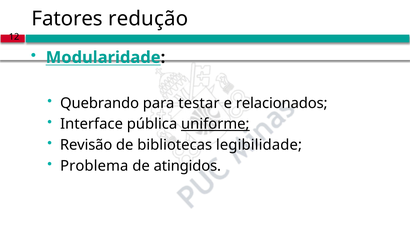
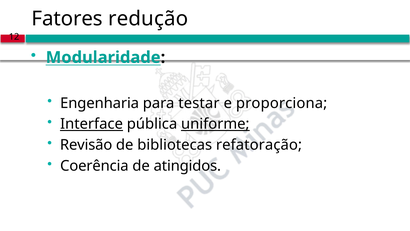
Quebrando at (100, 103): Quebrando -> Engenharia
relacionados: relacionados -> proporciona
Interface underline: none -> present
legibilidade: legibilidade -> refatoração
Problema: Problema -> Coerência
